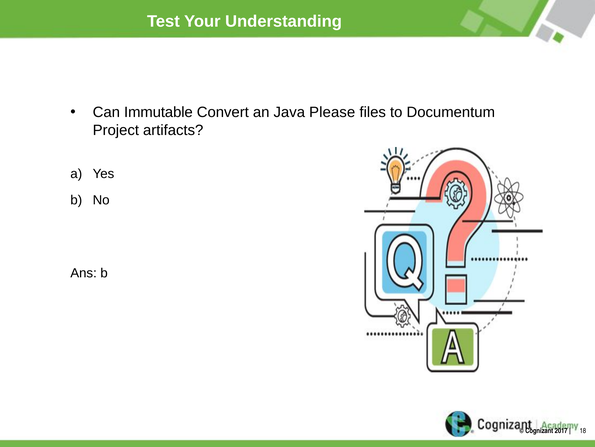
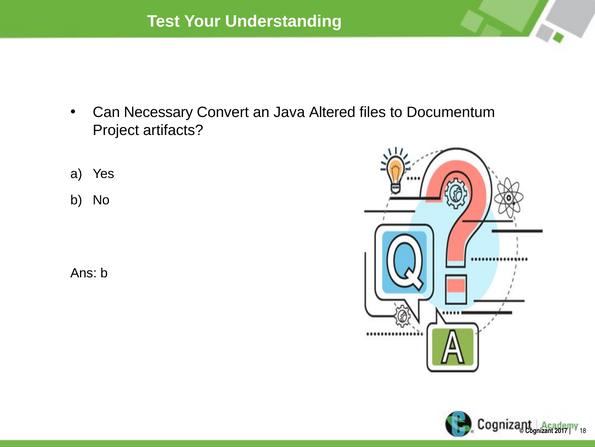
Immutable: Immutable -> Necessary
Please: Please -> Altered
